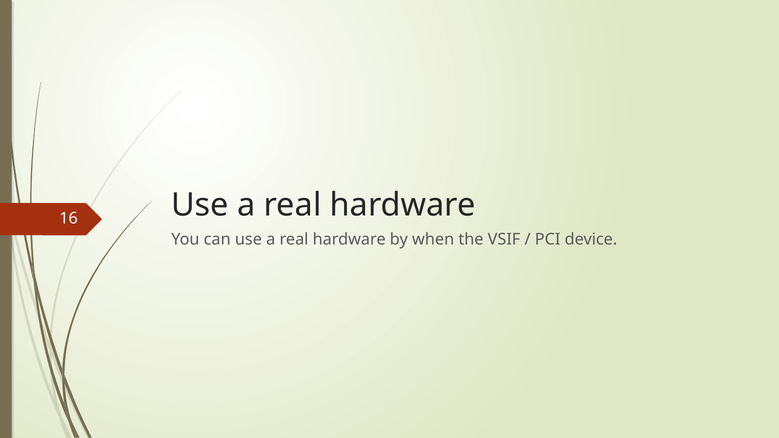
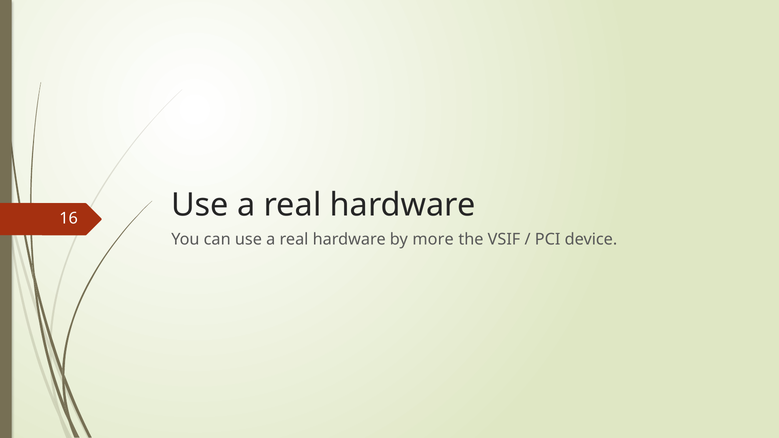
when: when -> more
